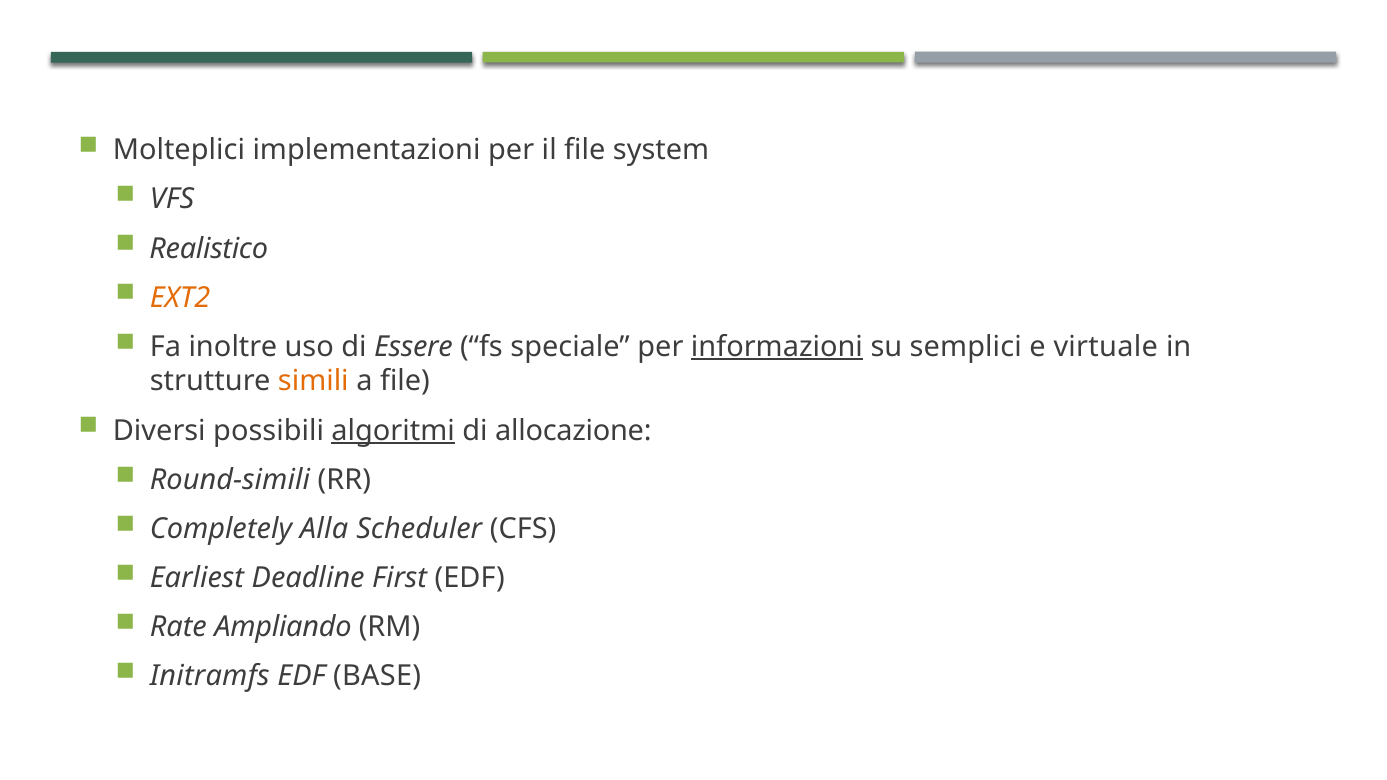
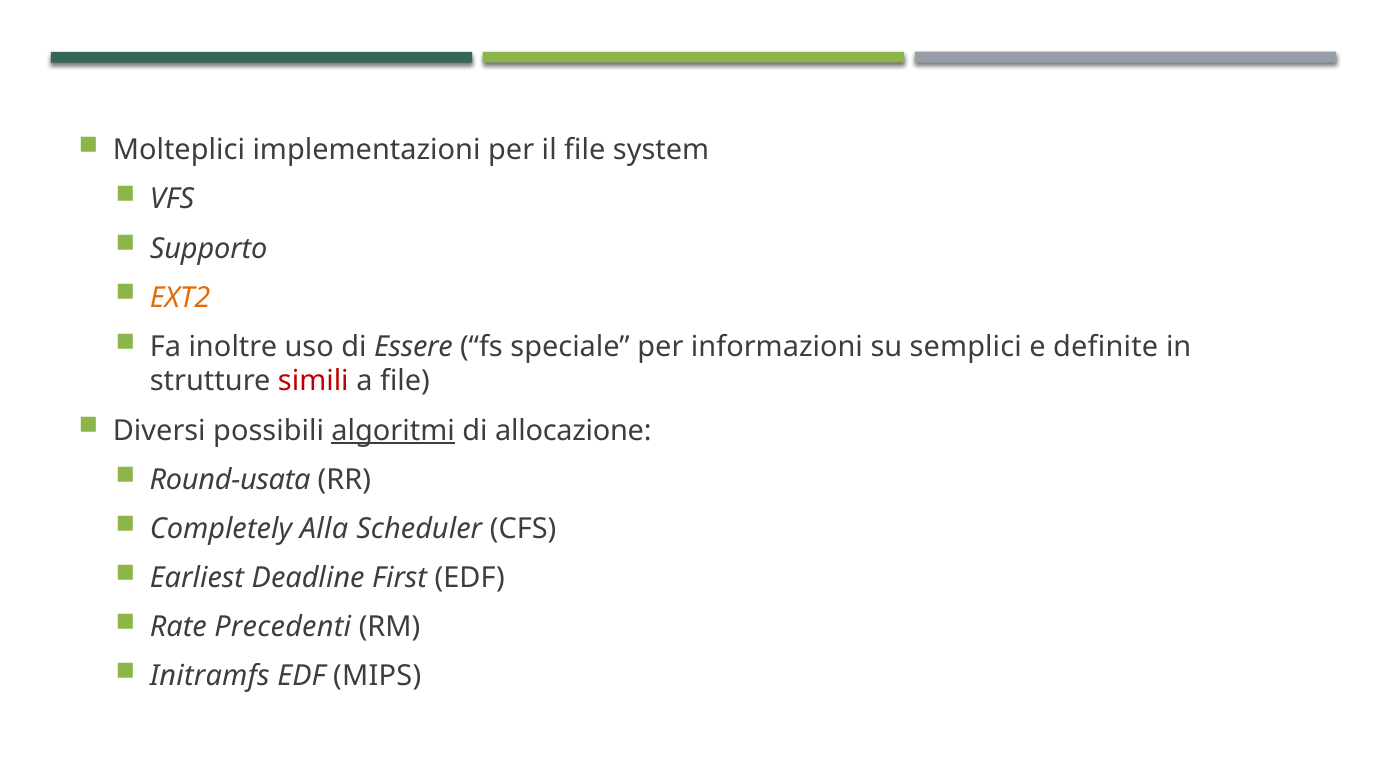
Realistico: Realistico -> Supporto
informazioni underline: present -> none
virtuale: virtuale -> definite
simili colour: orange -> red
Round-simili: Round-simili -> Round-usata
Ampliando: Ampliando -> Precedenti
BASE: BASE -> MIPS
